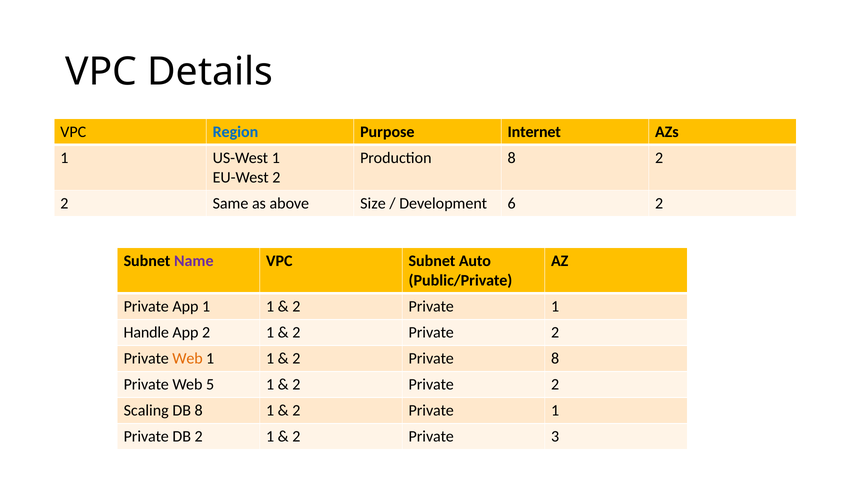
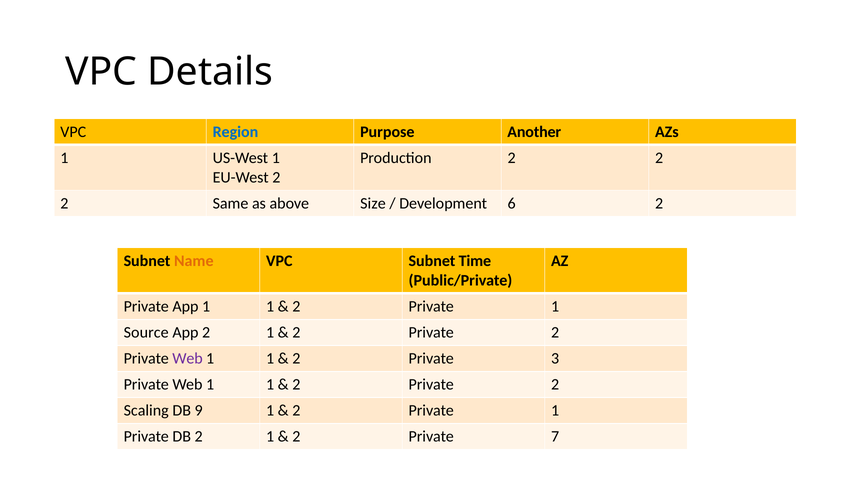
Internet: Internet -> Another
Production 8: 8 -> 2
Name colour: purple -> orange
Auto: Auto -> Time
Handle: Handle -> Source
Web at (188, 359) colour: orange -> purple
Private 8: 8 -> 3
5 at (210, 385): 5 -> 1
DB 8: 8 -> 9
3: 3 -> 7
